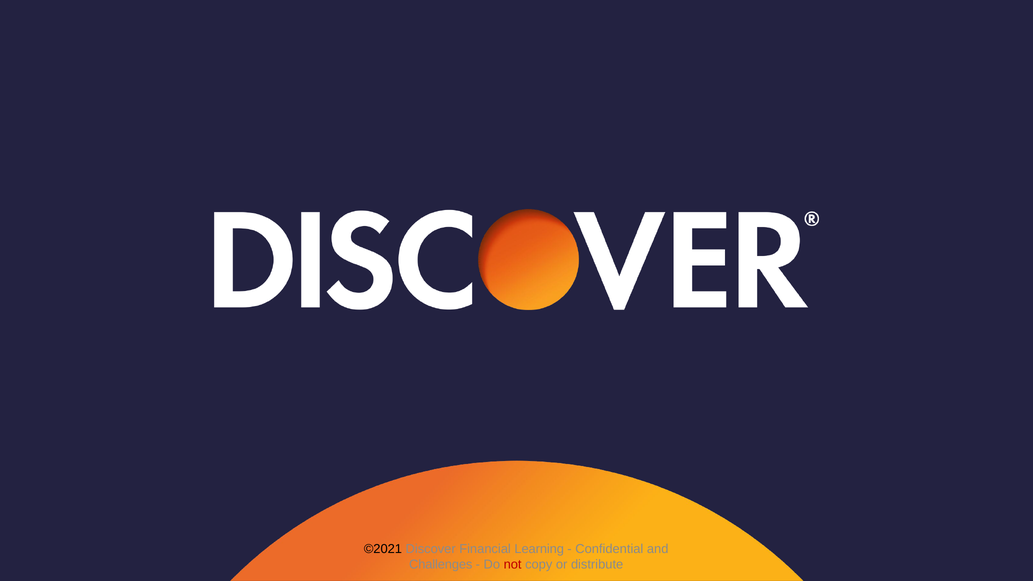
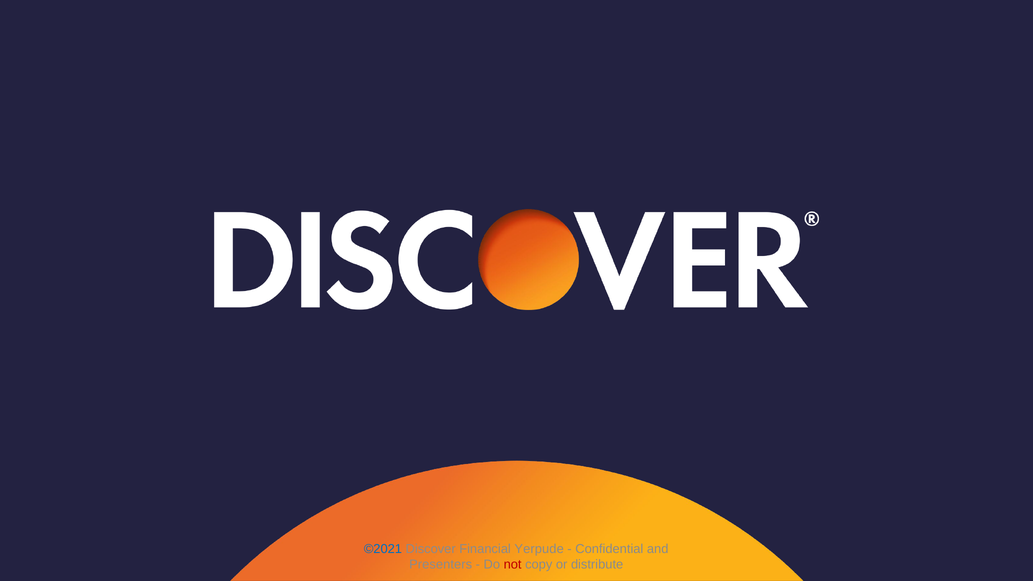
©2021 colour: black -> blue
Learning: Learning -> Yerpude
Challenges: Challenges -> Presenters
